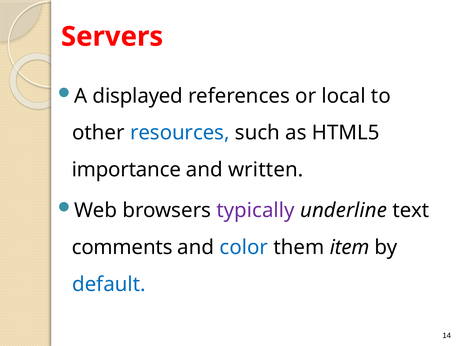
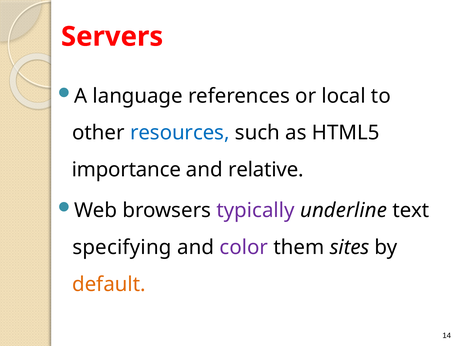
displayed: displayed -> language
written: written -> relative
comments: comments -> specifying
color colour: blue -> purple
item: item -> sites
default colour: blue -> orange
